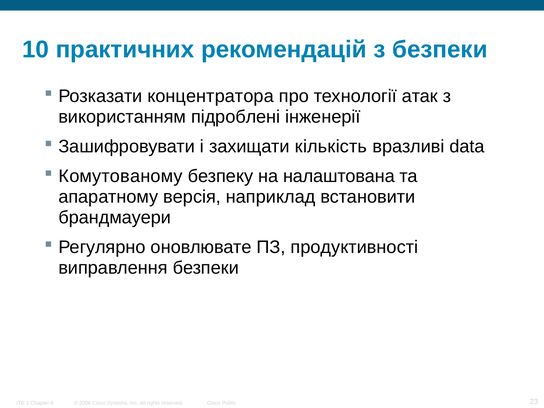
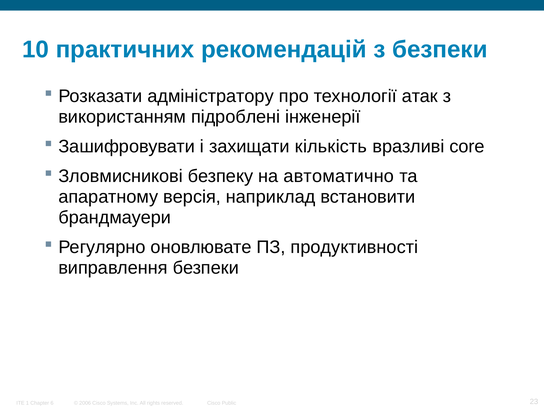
концентратора: концентратора -> адміністратору
data: data -> core
Комутованому: Комутованому -> Зловмисникові
налаштована: налаштована -> автоматично
